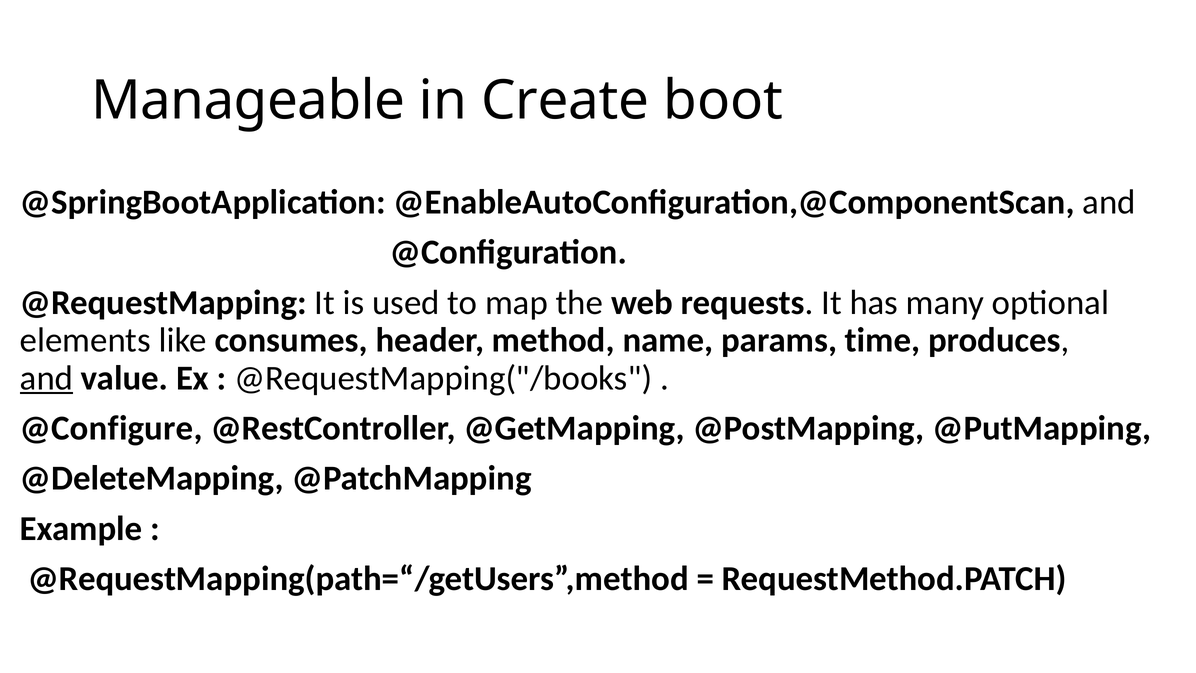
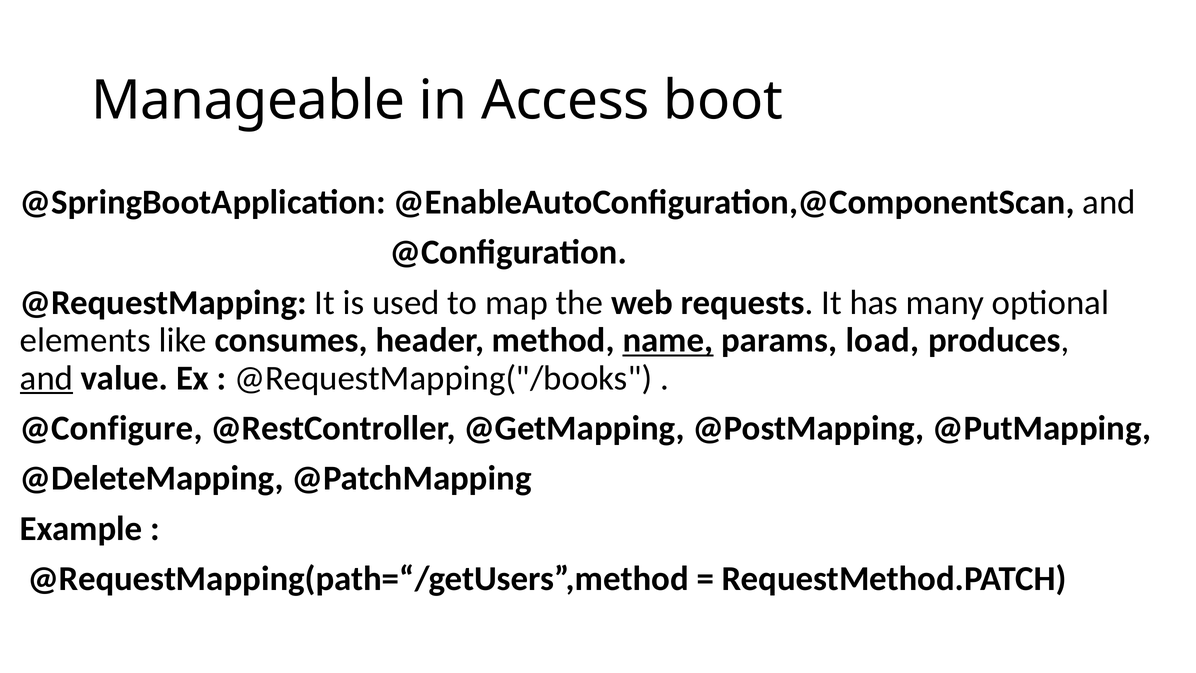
Create: Create -> Access
name underline: none -> present
time: time -> load
